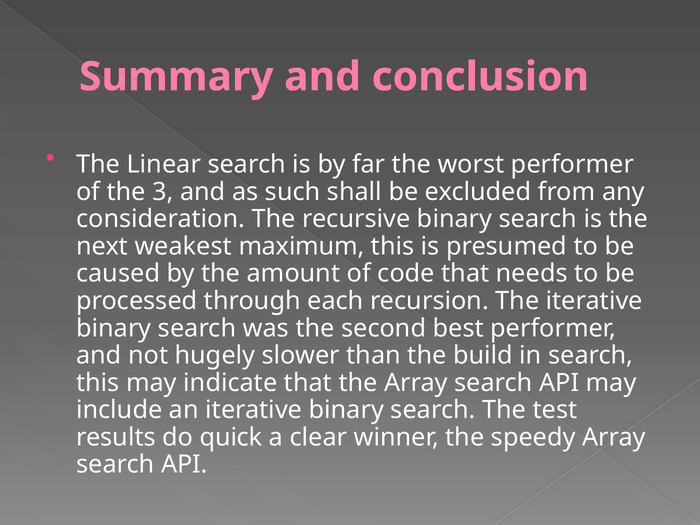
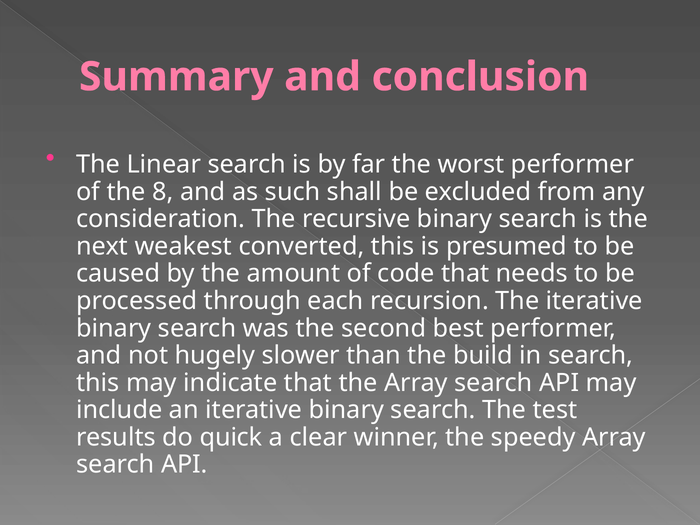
3: 3 -> 8
maximum: maximum -> converted
